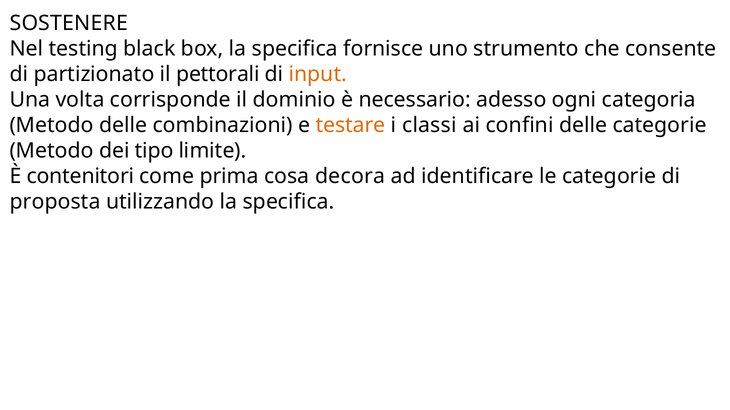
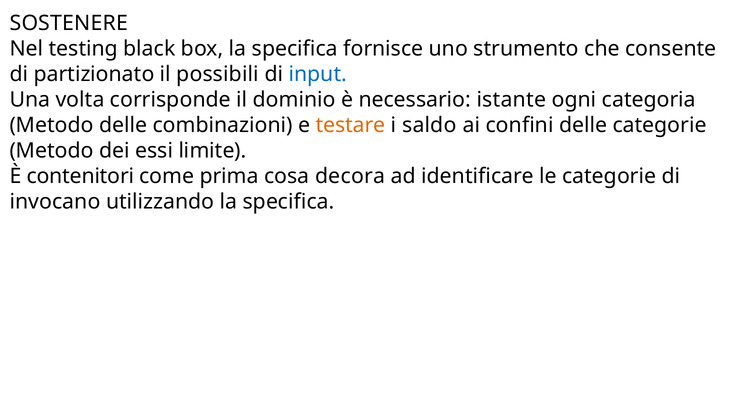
pettorali: pettorali -> possibili
input colour: orange -> blue
adesso: adesso -> istante
classi: classi -> saldo
tipo: tipo -> essi
proposta: proposta -> invocano
